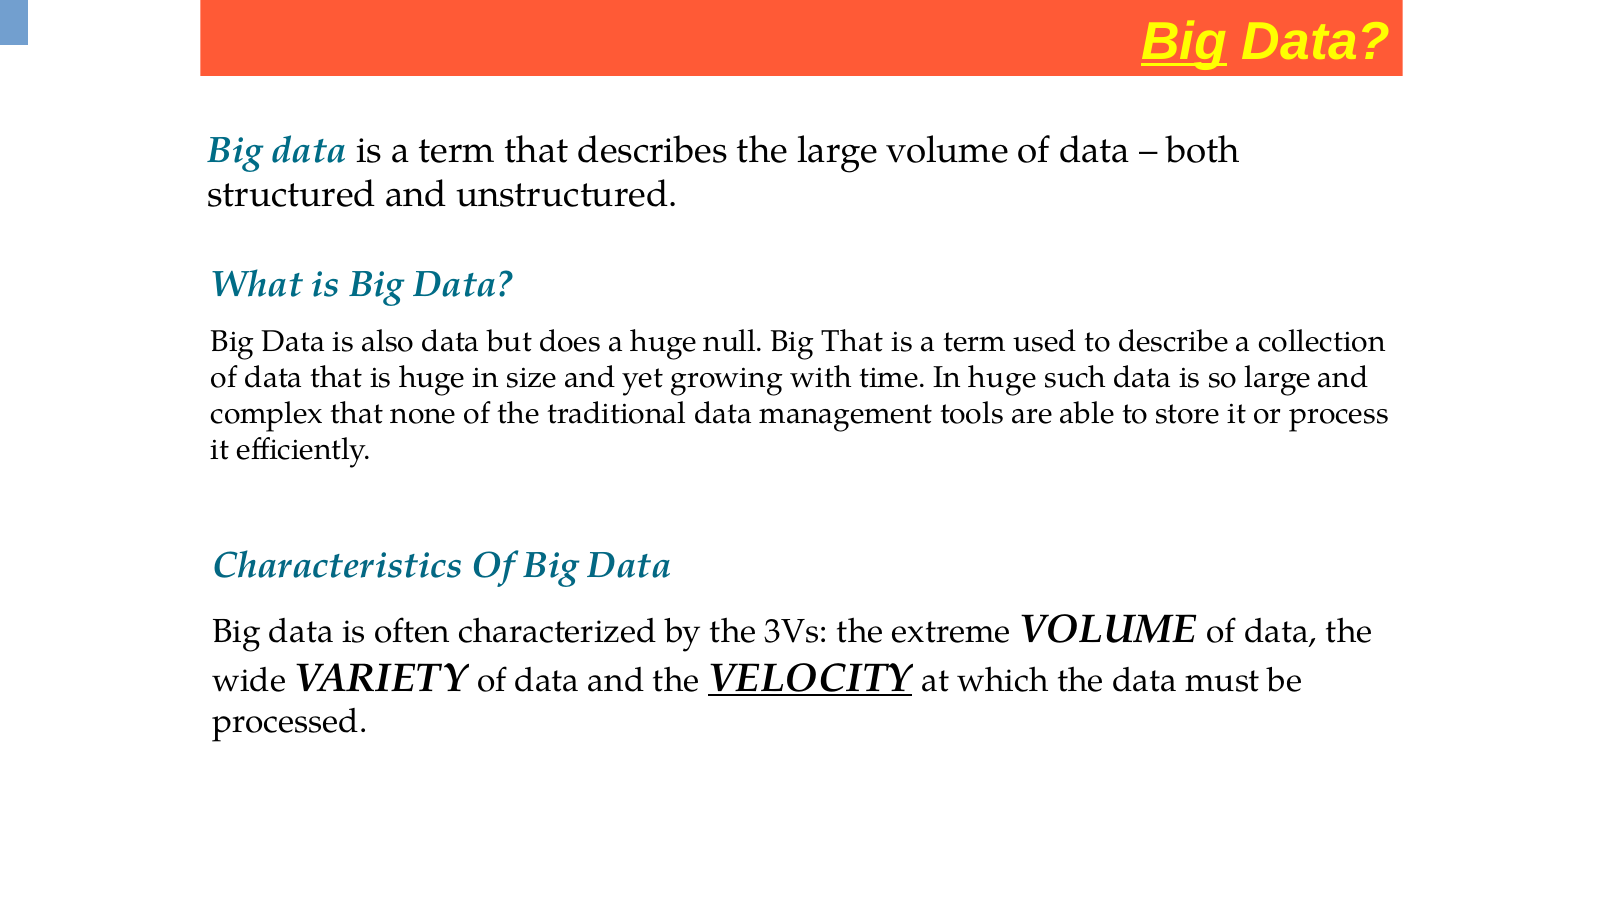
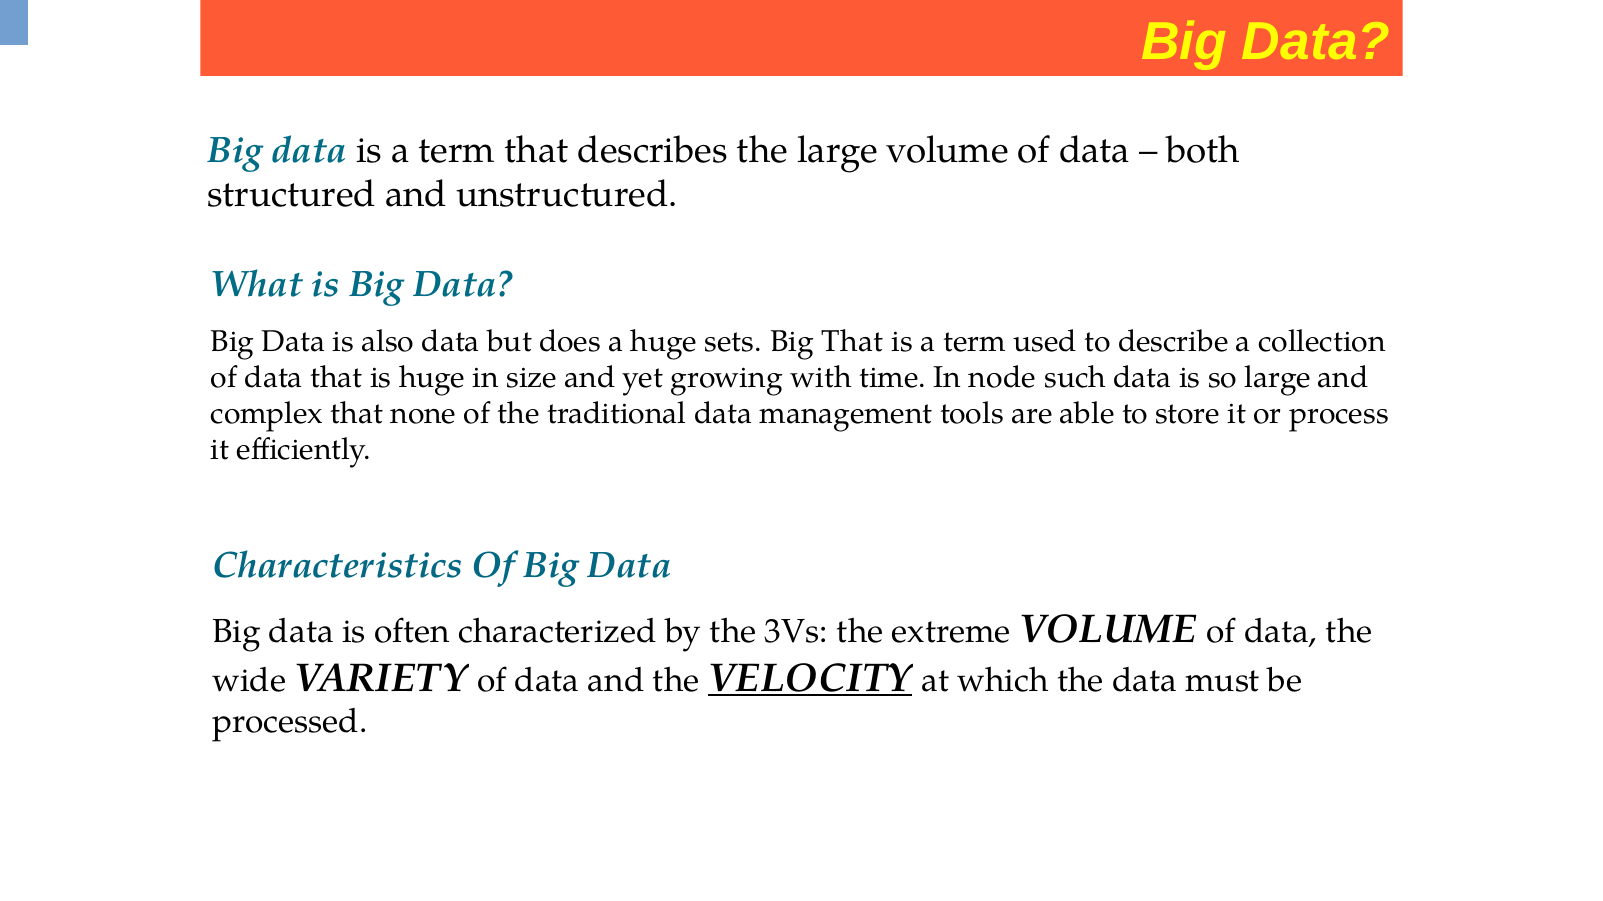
Big at (1184, 42) underline: present -> none
null: null -> sets
In huge: huge -> node
